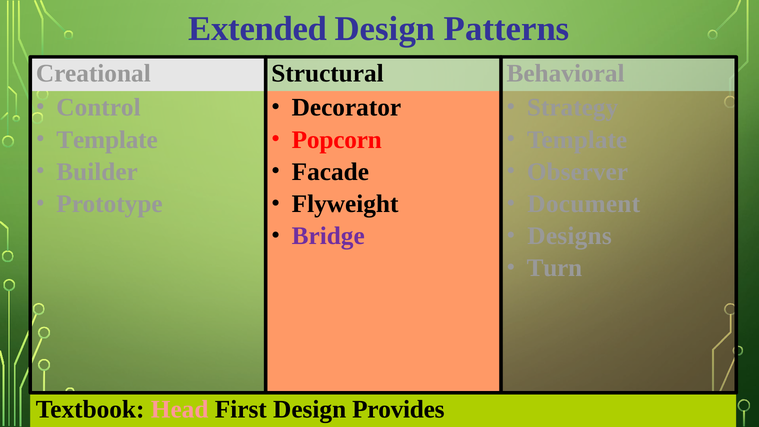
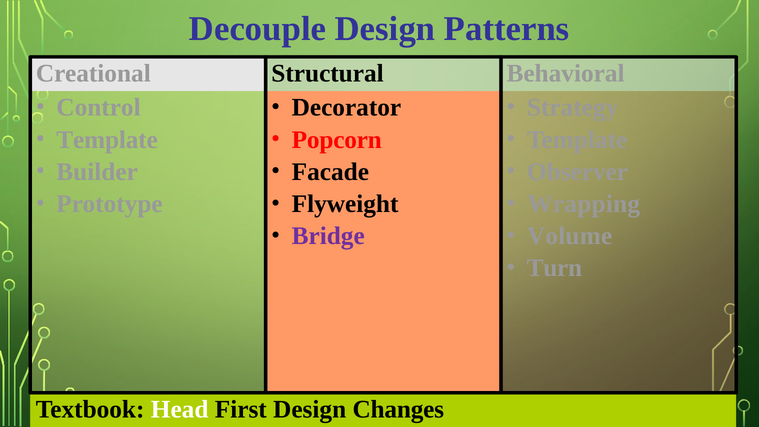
Extended: Extended -> Decouple
Document: Document -> Wrapping
Designs: Designs -> Volume
Head colour: pink -> white
Provides: Provides -> Changes
